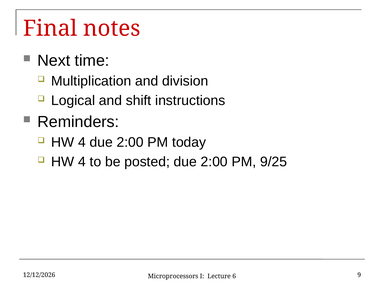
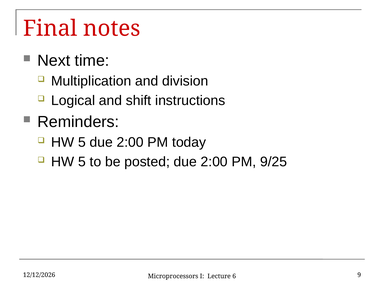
4 at (82, 142): 4 -> 5
4 at (82, 162): 4 -> 5
